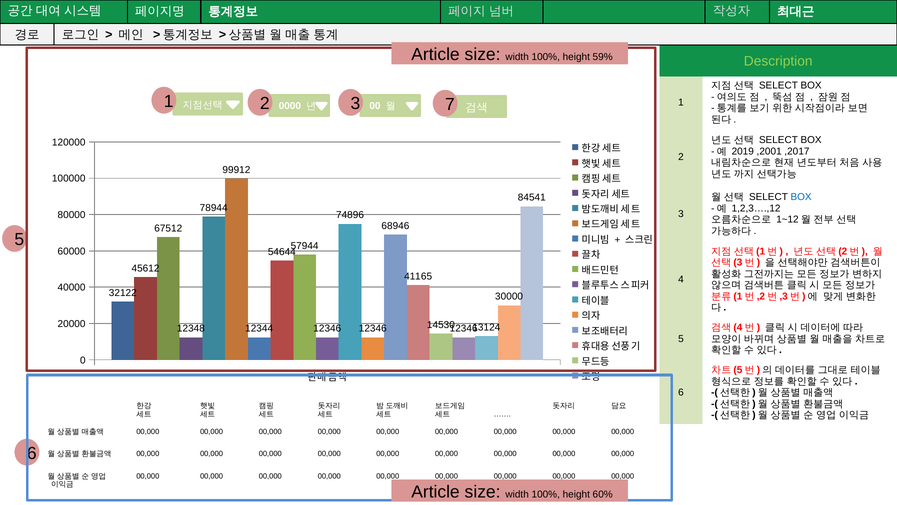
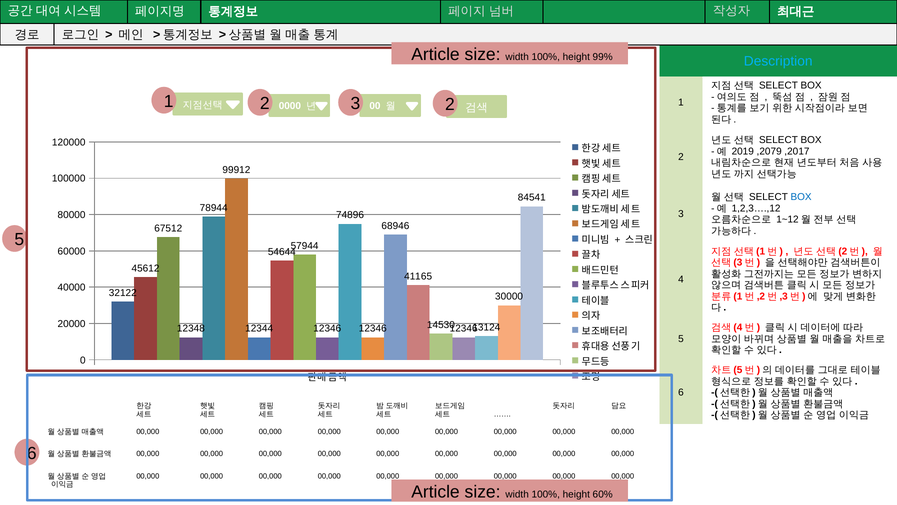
59%: 59% -> 99%
Description colour: light green -> light blue
1 7: 7 -> 2
,2001: ,2001 -> ,2079
